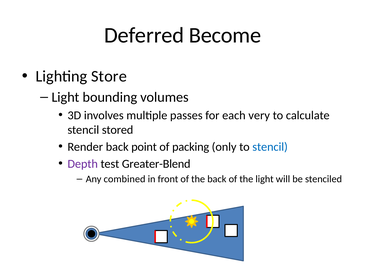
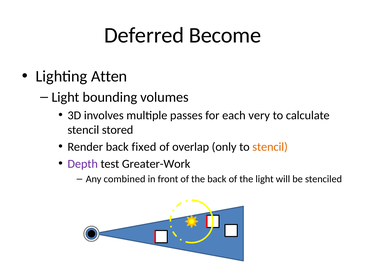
Store: Store -> Atten
point: point -> fixed
packing: packing -> overlap
stencil at (270, 147) colour: blue -> orange
Greater-Blend: Greater-Blend -> Greater-Work
